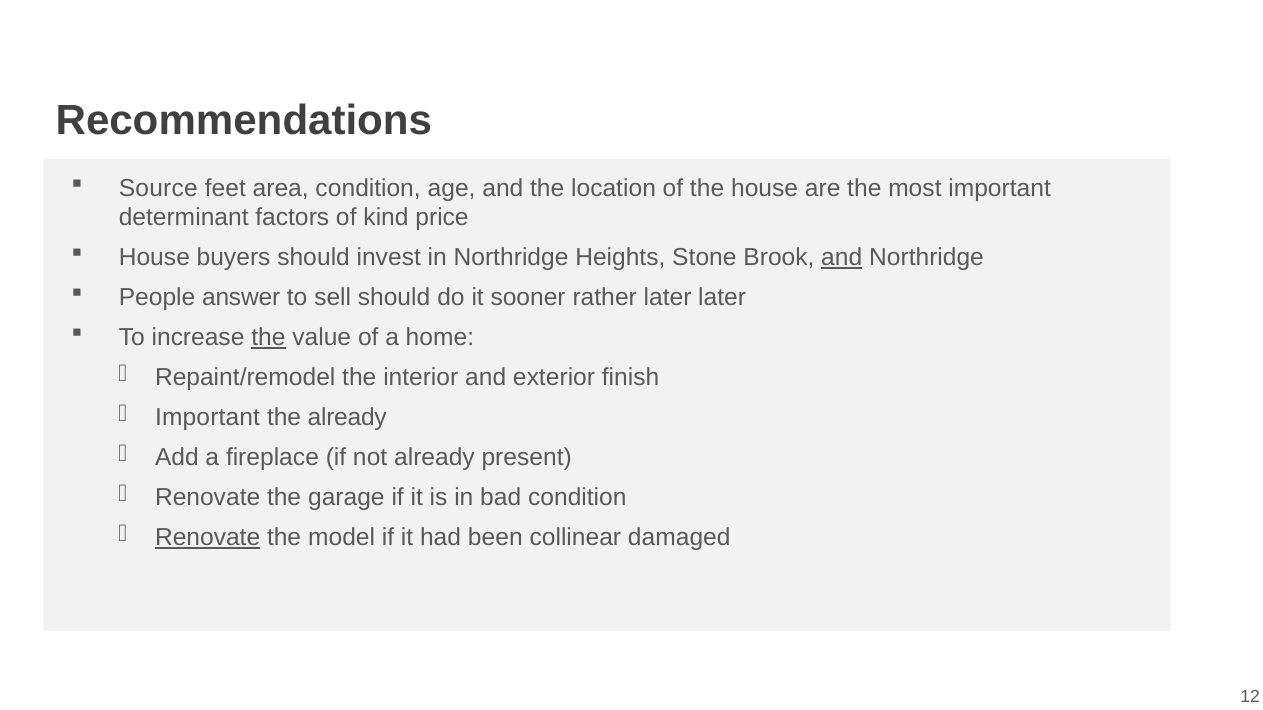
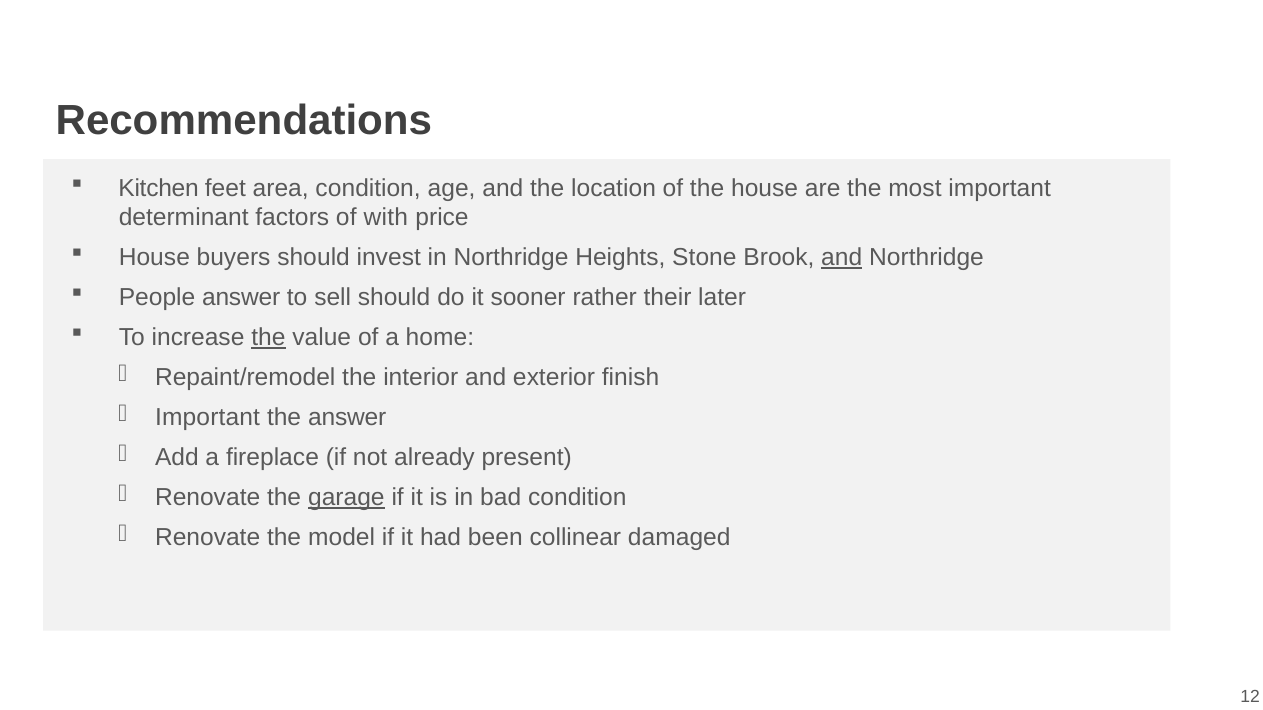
Source: Source -> Kitchen
kind: kind -> with
rather later: later -> their
the already: already -> answer
garage underline: none -> present
Renovate at (208, 538) underline: present -> none
